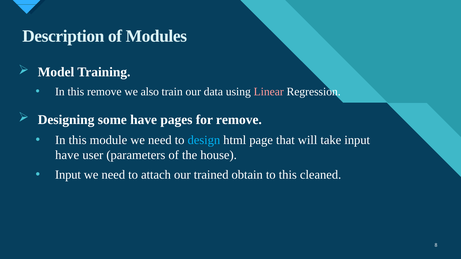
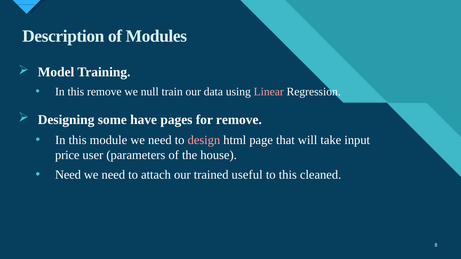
also: also -> null
design colour: light blue -> pink
have at (67, 155): have -> price
Input at (68, 175): Input -> Need
obtain: obtain -> useful
